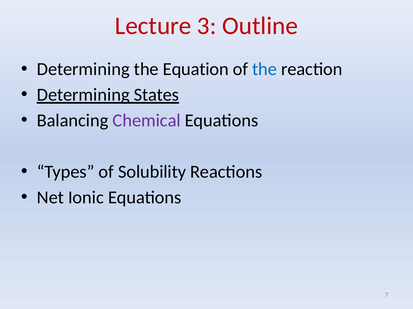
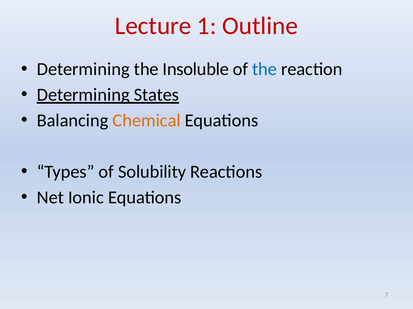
3: 3 -> 1
Equation: Equation -> Insoluble
Chemical colour: purple -> orange
